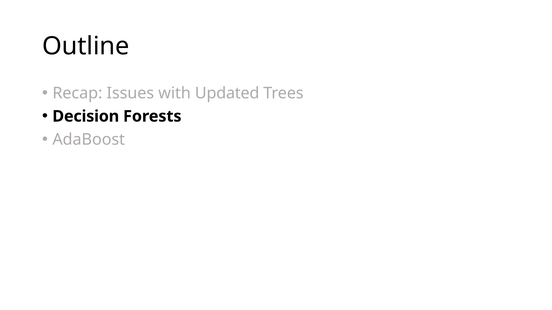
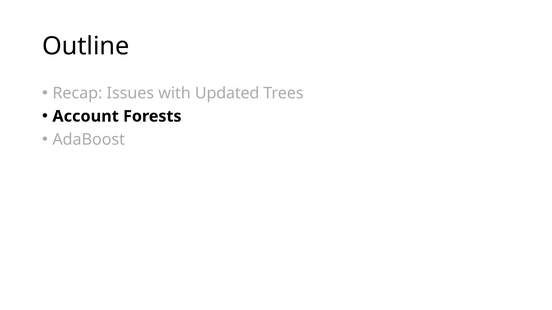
Decision: Decision -> Account
